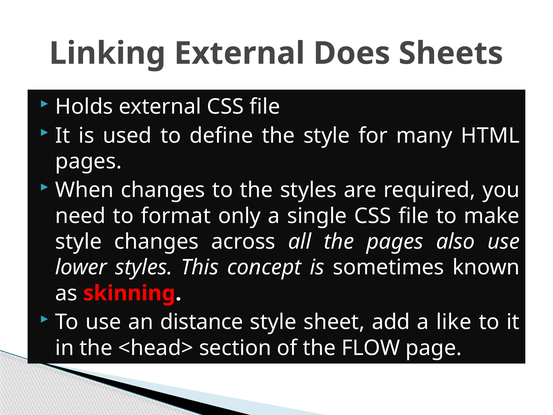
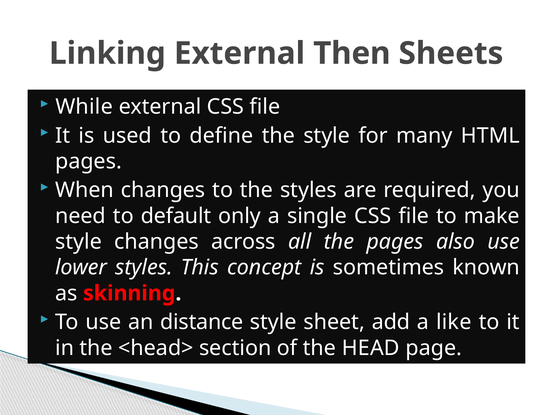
Does: Does -> Then
Holds: Holds -> While
format: format -> default
FLOW: FLOW -> HEAD
